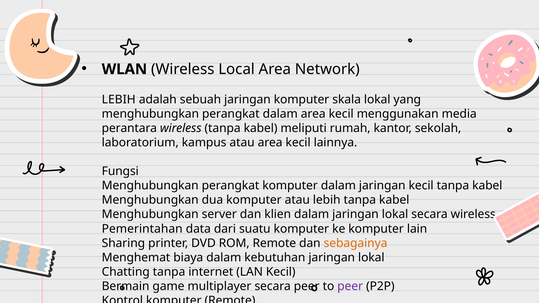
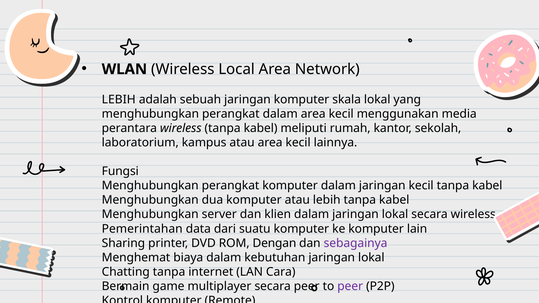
ROM Remote: Remote -> Dengan
sebagainya colour: orange -> purple
LAN Kecil: Kecil -> Cara
